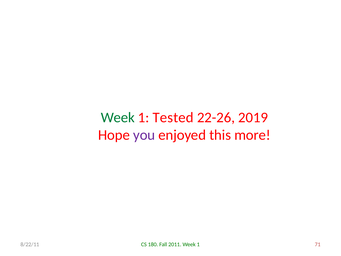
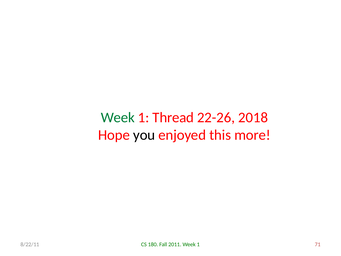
Tested: Tested -> Thread
2019: 2019 -> 2018
you colour: purple -> black
